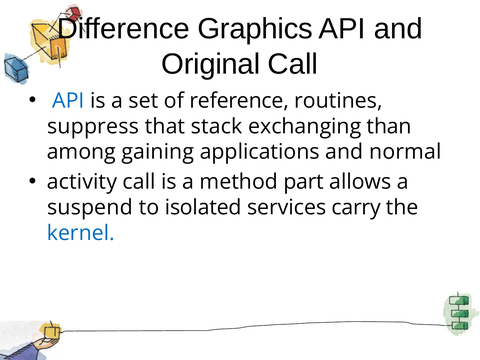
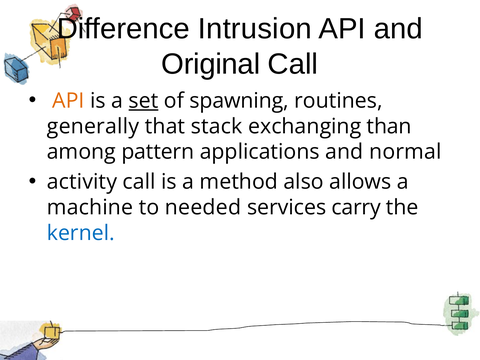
Graphics: Graphics -> Intrusion
API at (68, 101) colour: blue -> orange
set underline: none -> present
reference: reference -> spawning
suppress: suppress -> generally
gaining: gaining -> pattern
part: part -> also
suspend: suspend -> machine
isolated: isolated -> needed
